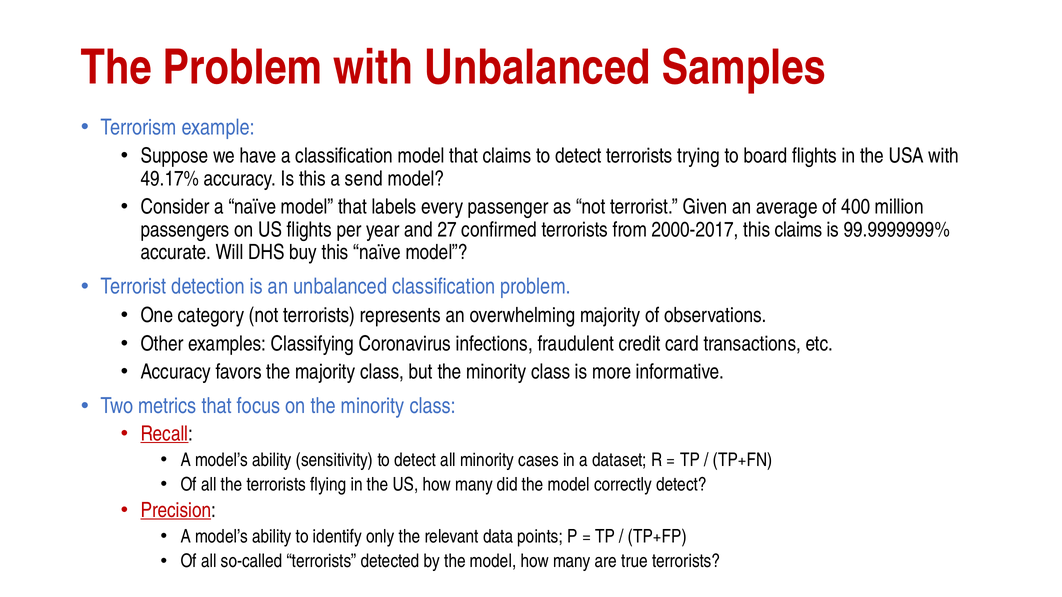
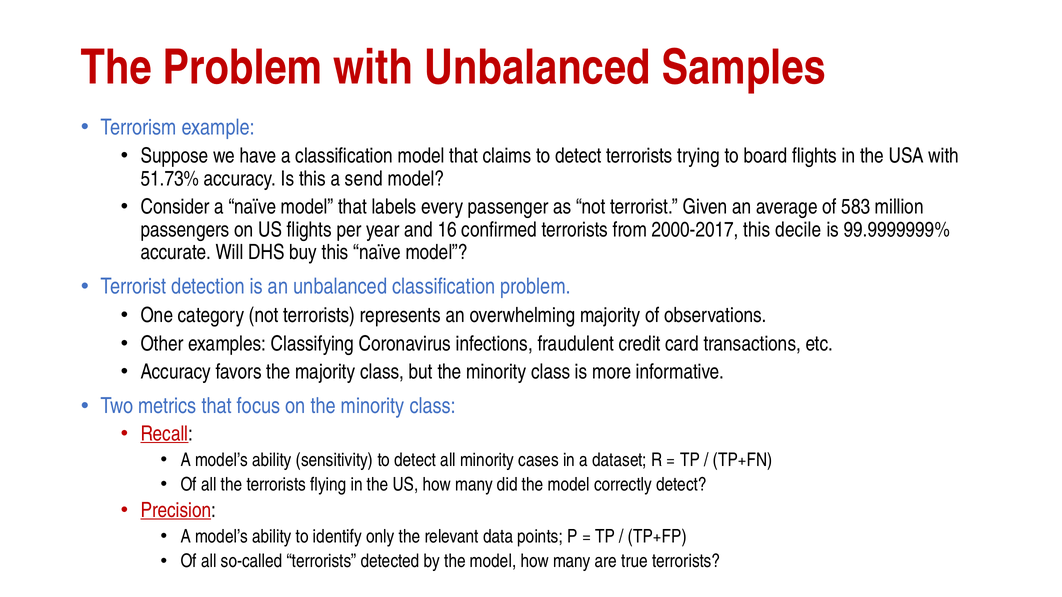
49.17%: 49.17% -> 51.73%
400: 400 -> 583
27: 27 -> 16
this claims: claims -> decile
